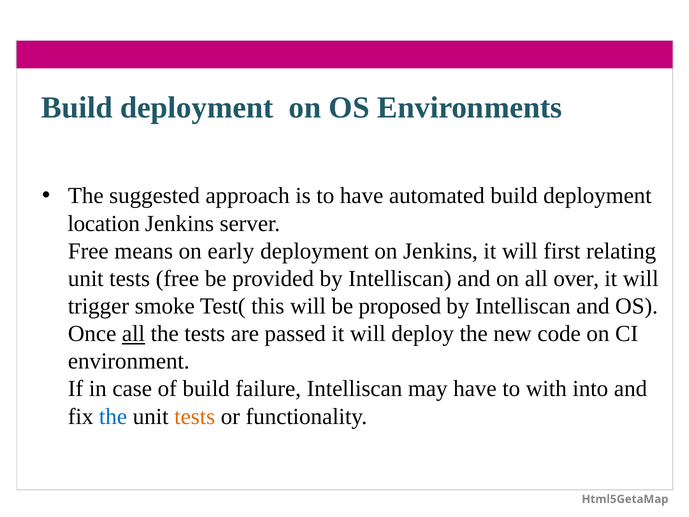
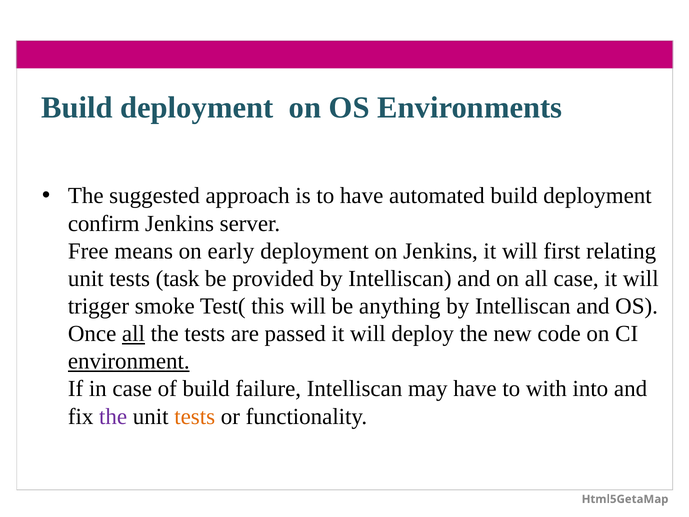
location: location -> confirm
tests free: free -> task
all over: over -> case
proposed: proposed -> anything
environment underline: none -> present
the at (113, 416) colour: blue -> purple
